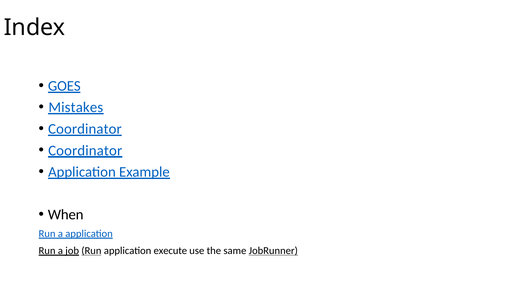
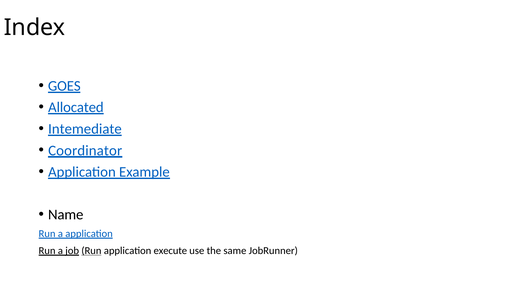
Mistakes: Mistakes -> Allocated
Coordinator at (85, 129): Coordinator -> Intemediate
When: When -> Name
JobRunner underline: present -> none
